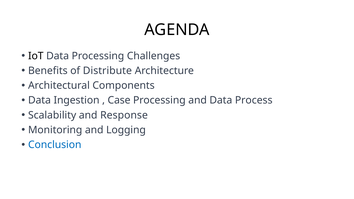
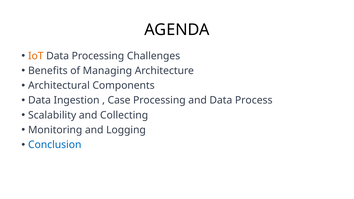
IoT colour: black -> orange
Distribute: Distribute -> Managing
Response: Response -> Collecting
